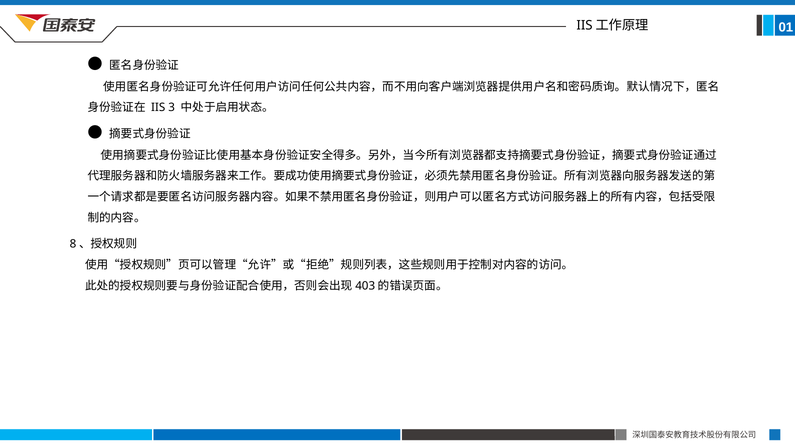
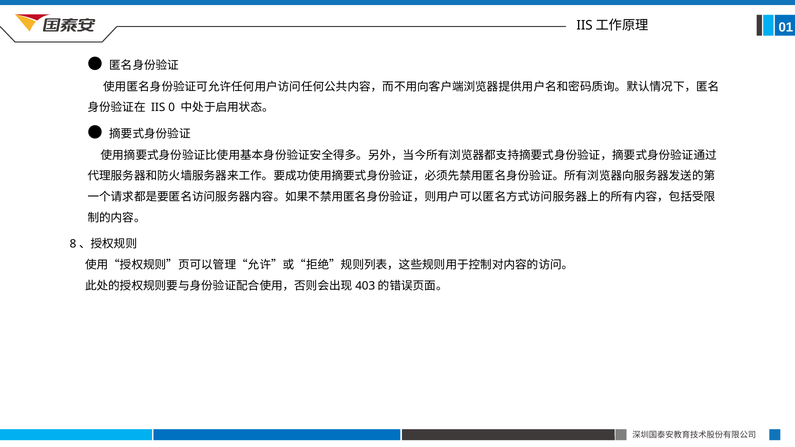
3: 3 -> 0
